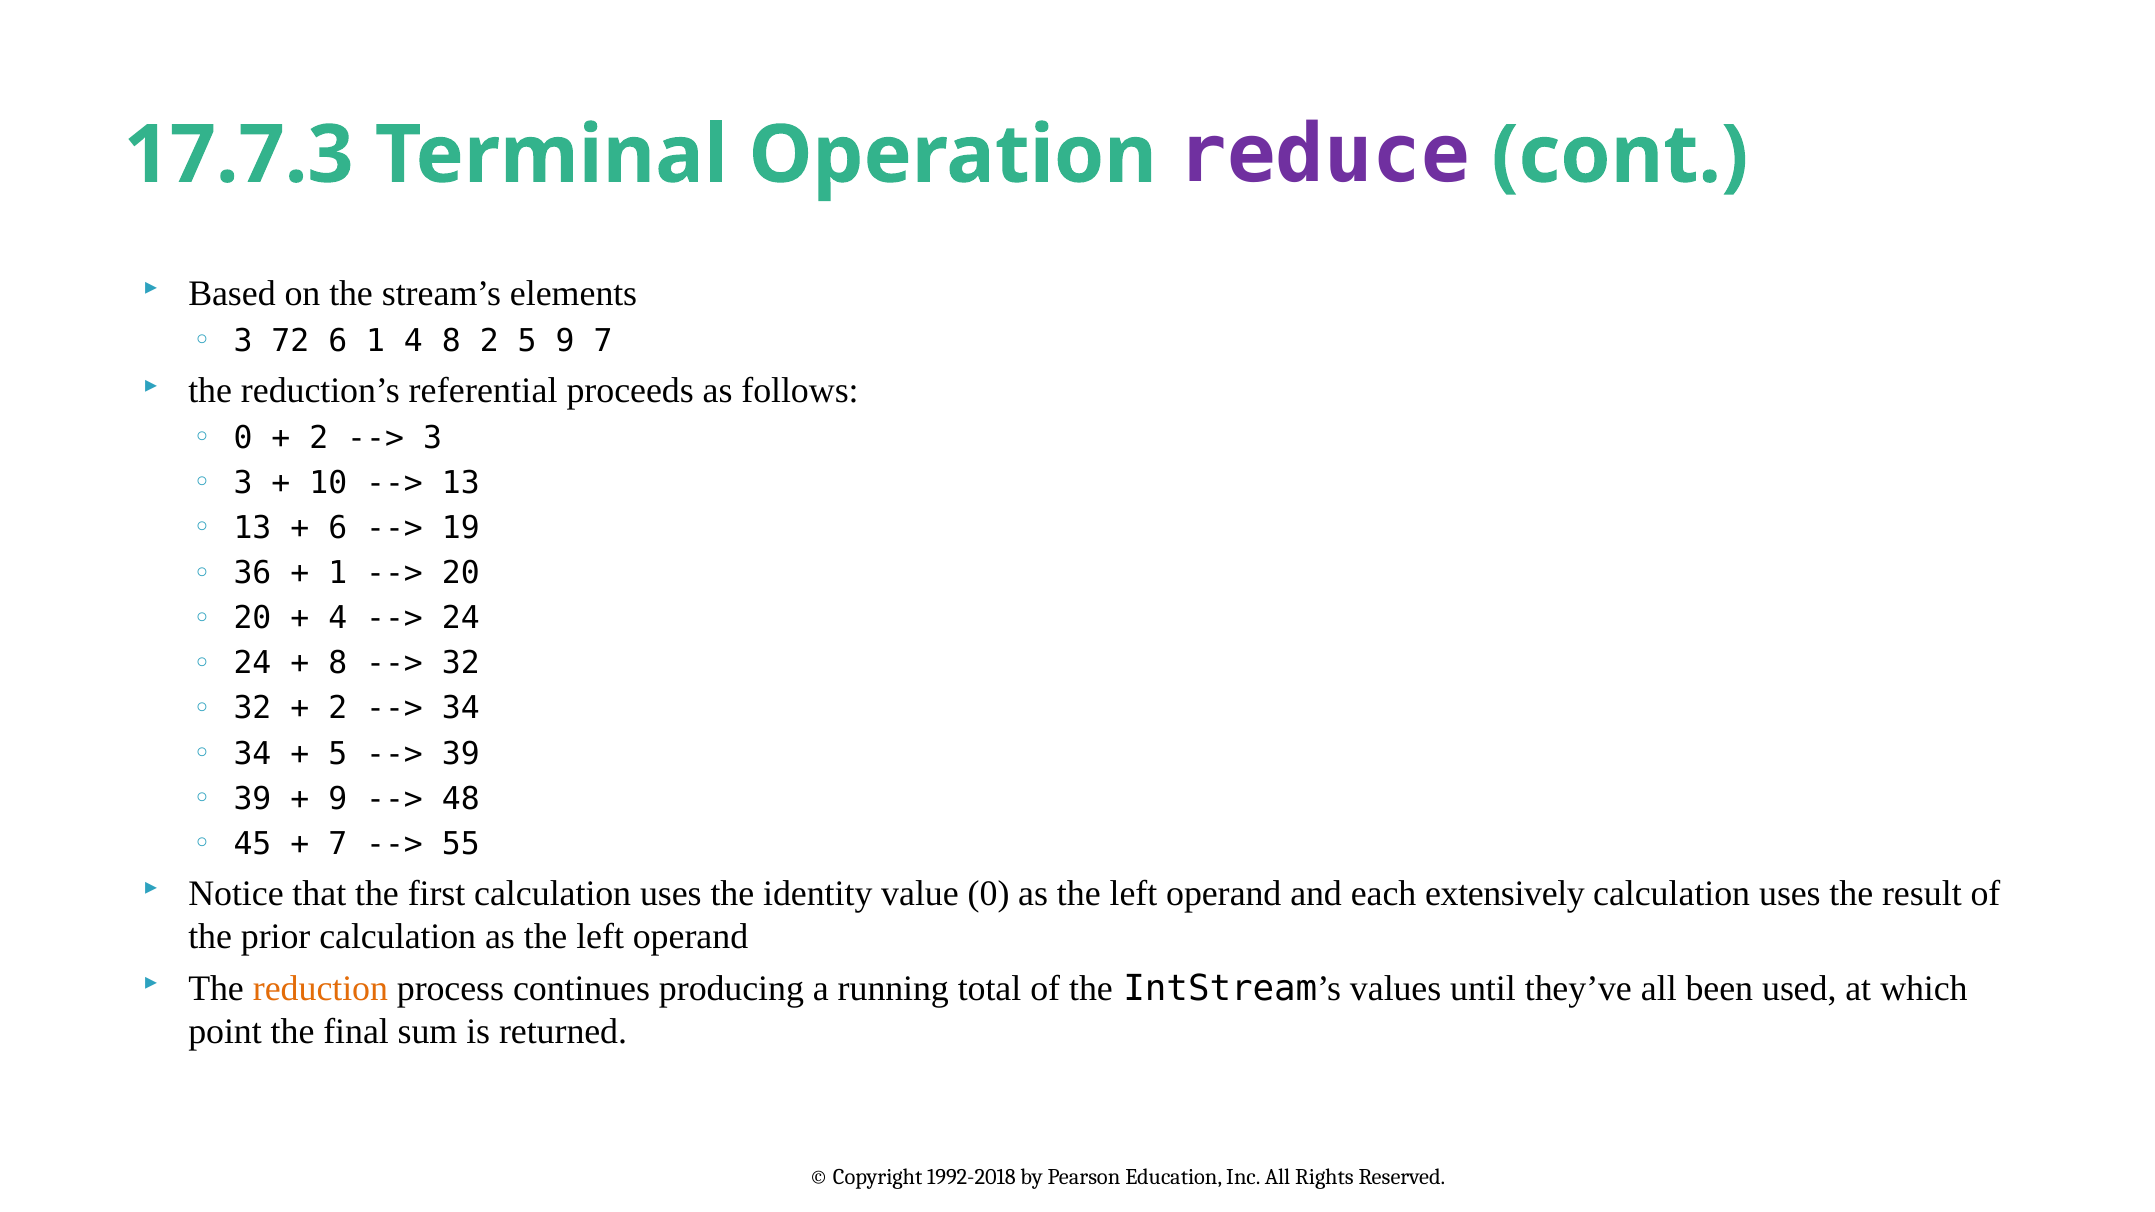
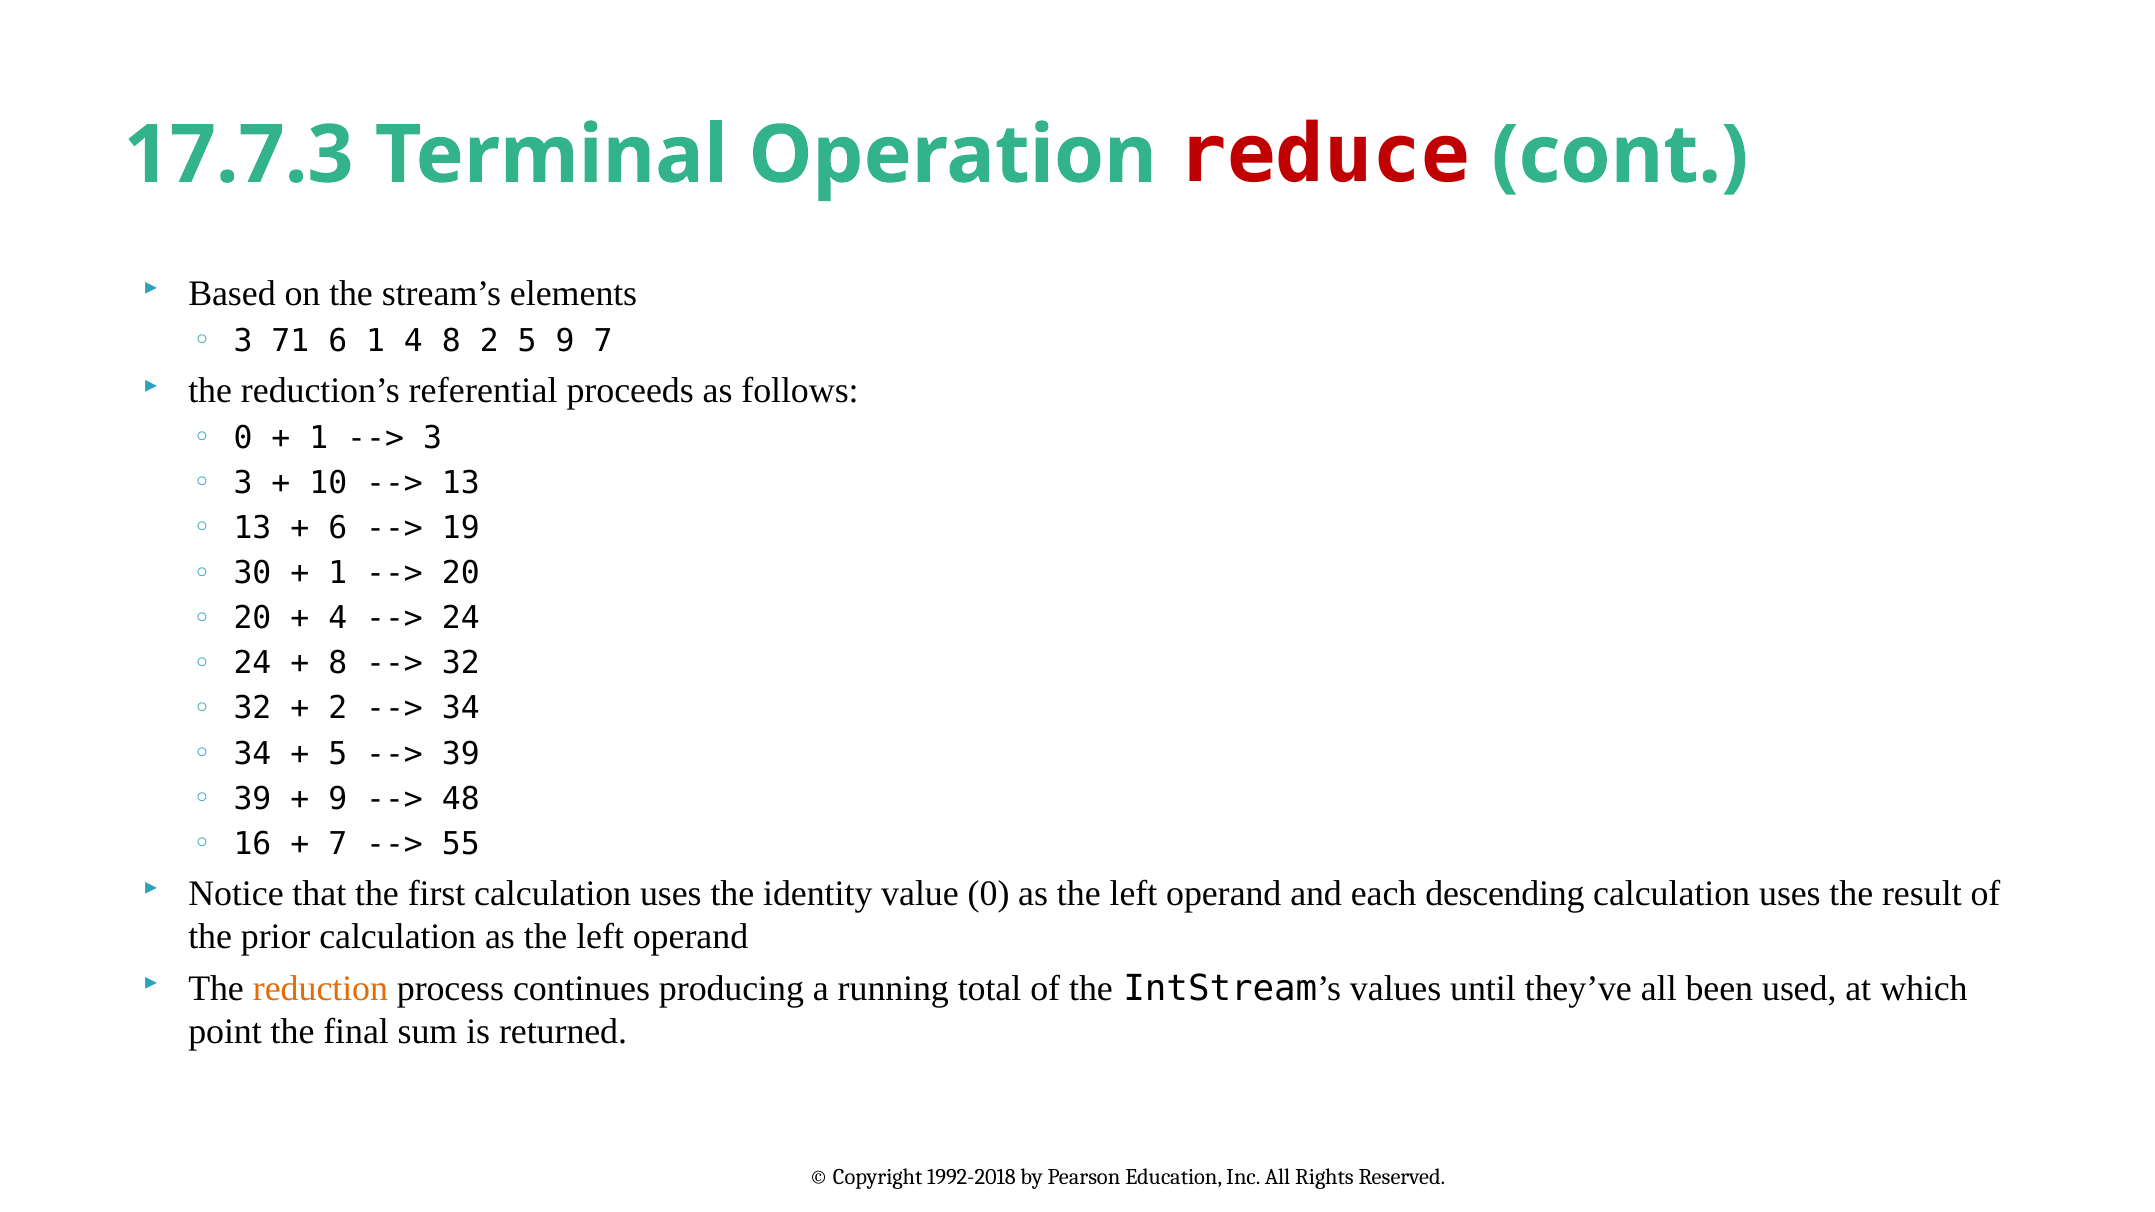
reduce colour: purple -> red
72: 72 -> 71
2 at (319, 438): 2 -> 1
36: 36 -> 30
45: 45 -> 16
extensively: extensively -> descending
